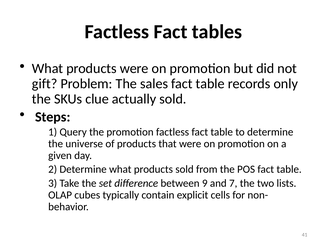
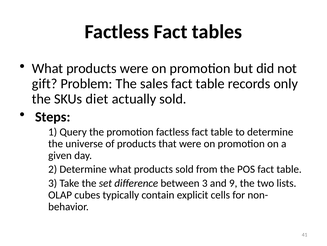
clue: clue -> diet
between 9: 9 -> 3
7: 7 -> 9
